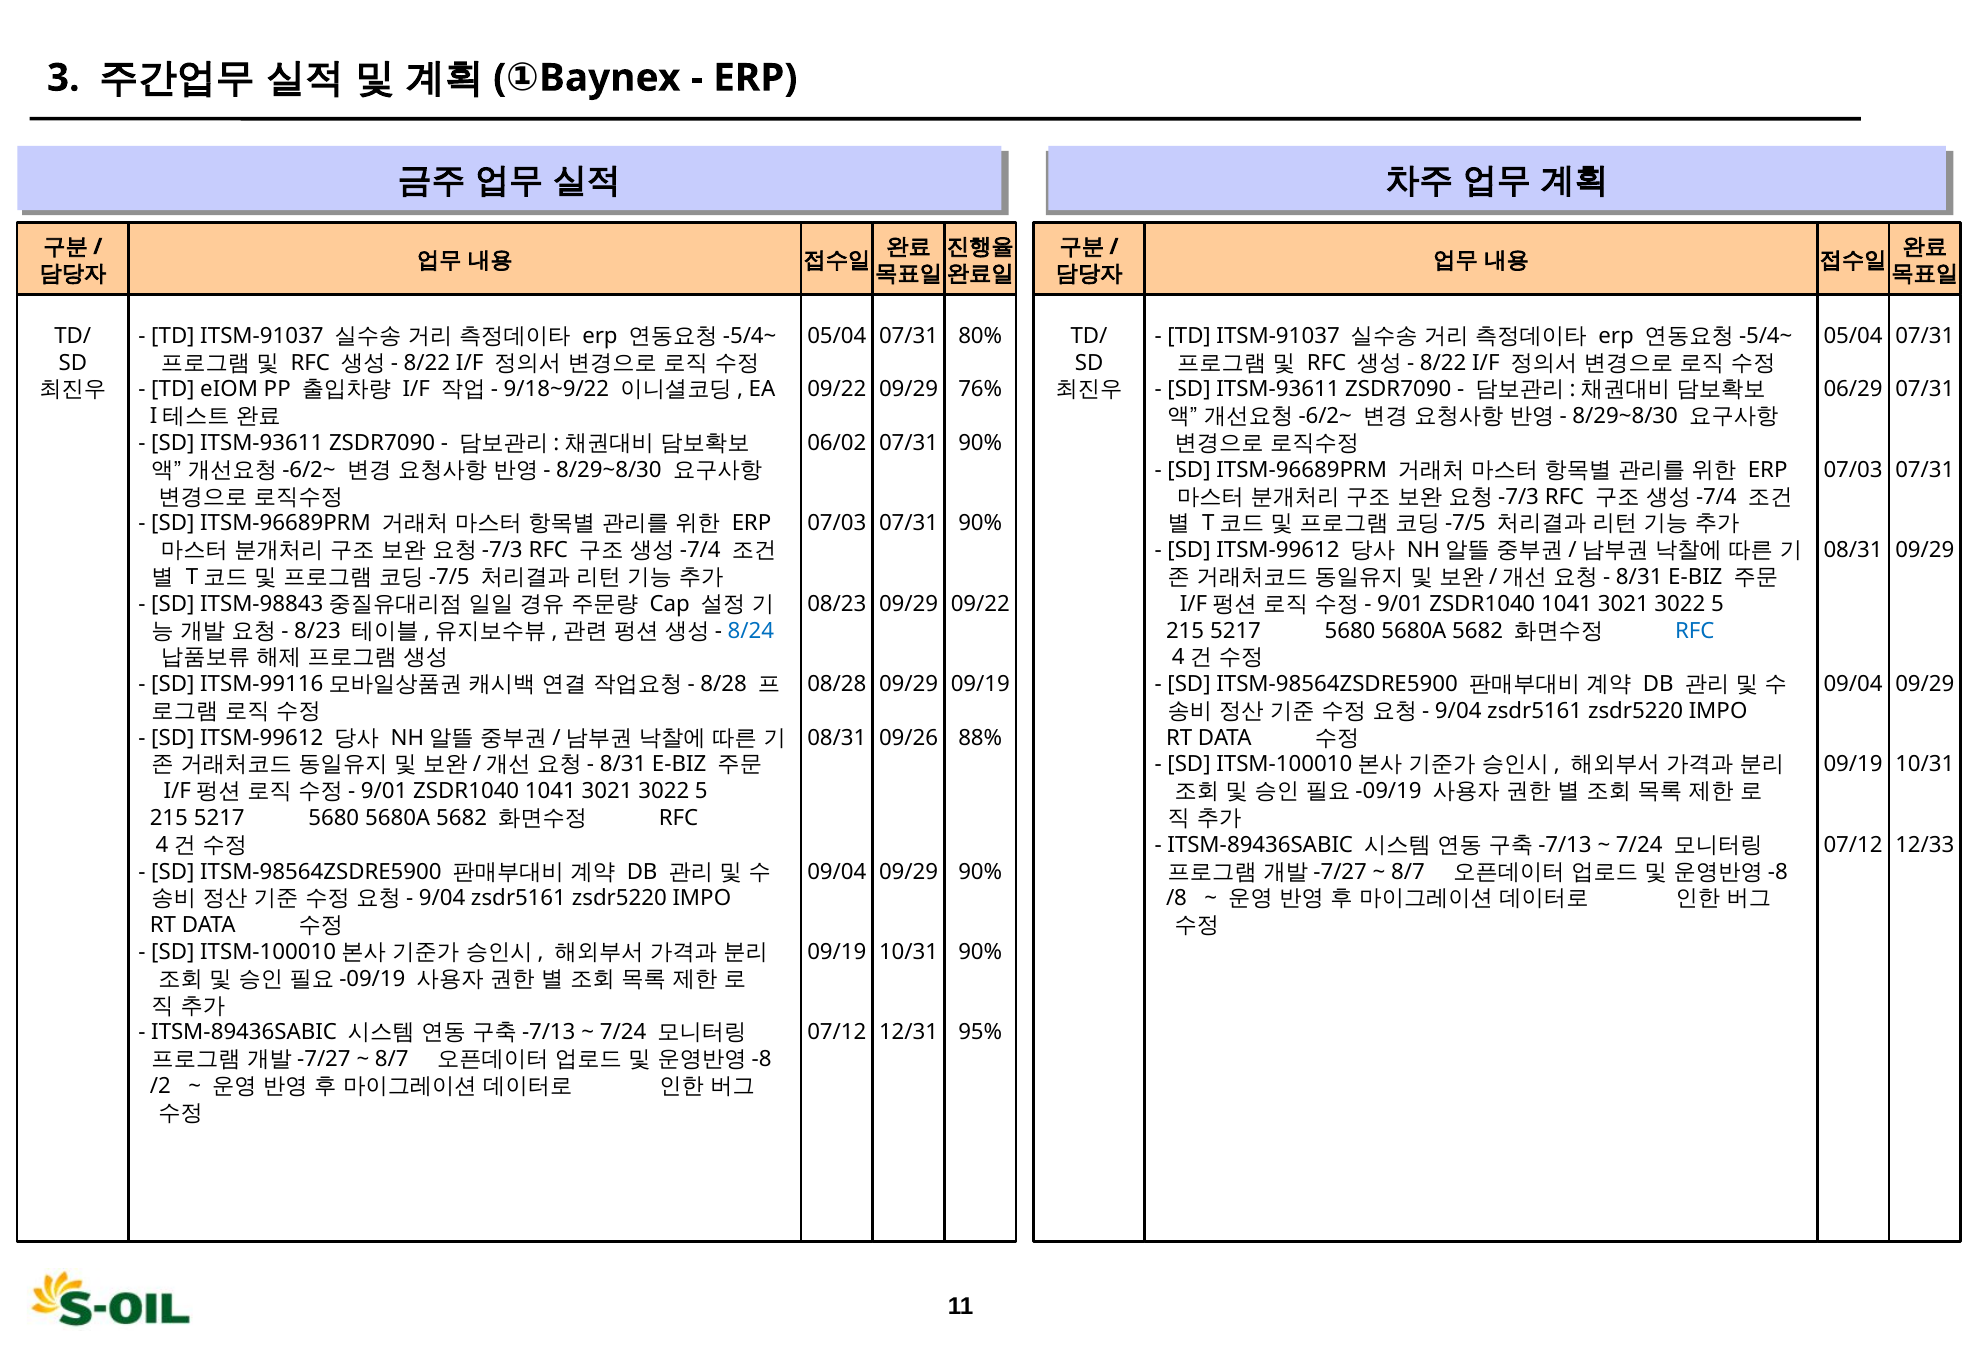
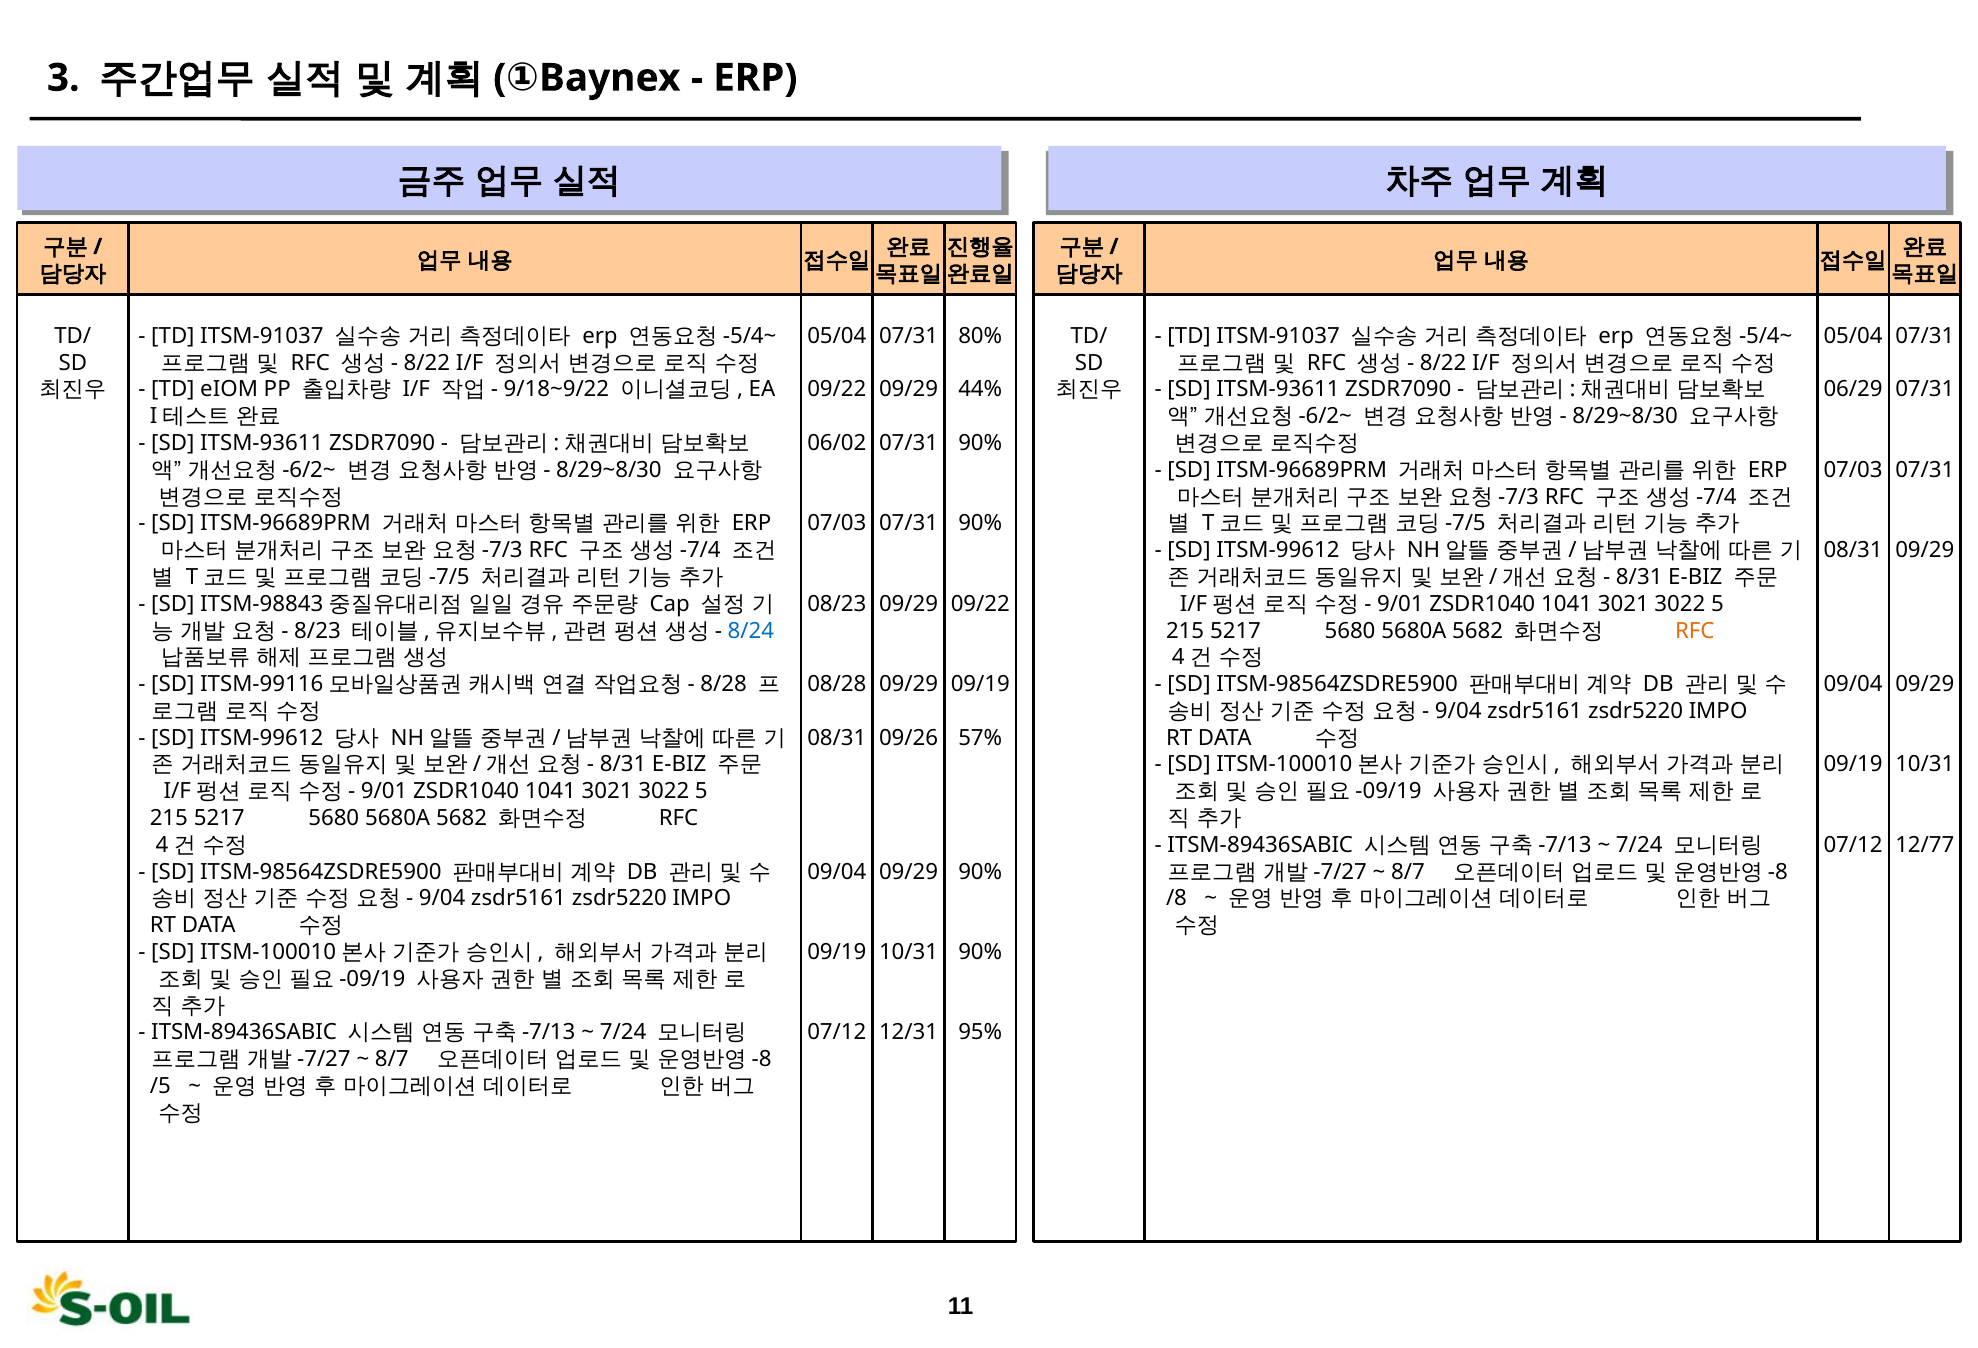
76%: 76% -> 44%
RFC at (1695, 630) colour: blue -> orange
88%: 88% -> 57%
12/33: 12/33 -> 12/77
/2: /2 -> /5
